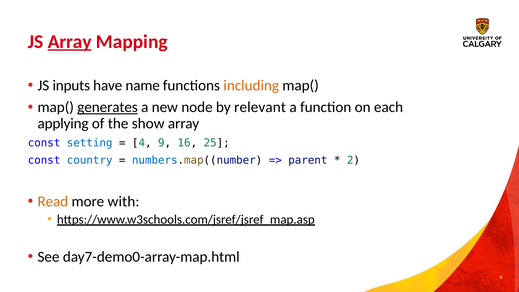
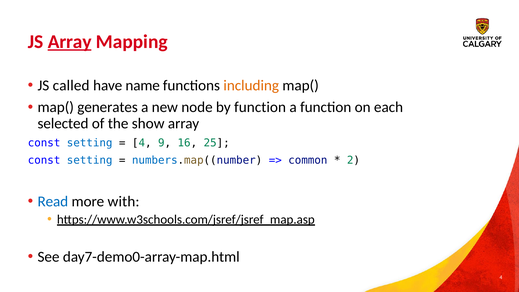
inputs: inputs -> called
generates underline: present -> none
by relevant: relevant -> function
applying: applying -> selected
country at (90, 160): country -> setting
parent: parent -> common
Read colour: orange -> blue
